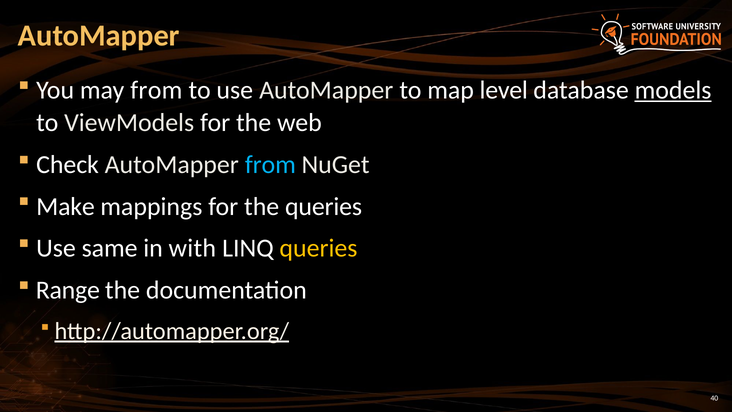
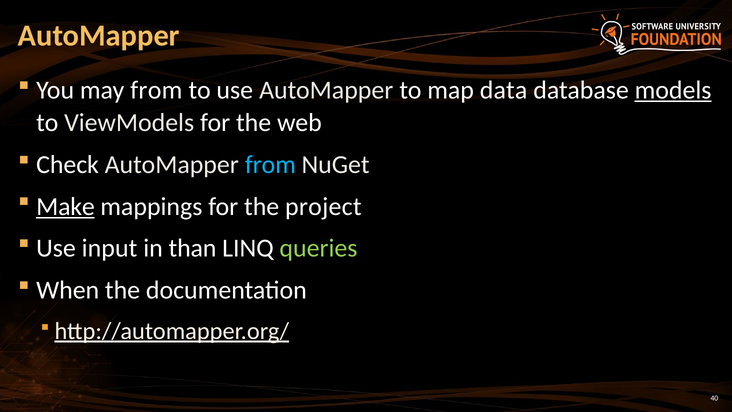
level: level -> data
Make underline: none -> present
the queries: queries -> project
same: same -> input
with: with -> than
queries at (318, 248) colour: yellow -> light green
Range: Range -> When
